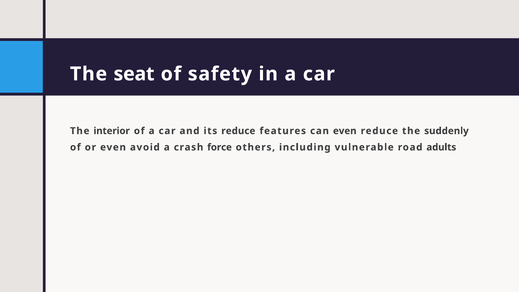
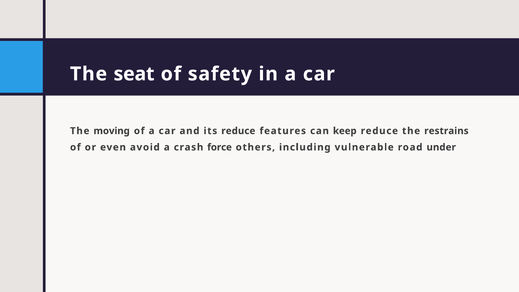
interior: interior -> moving
can even: even -> keep
suddenly: suddenly -> restrains
adults: adults -> under
